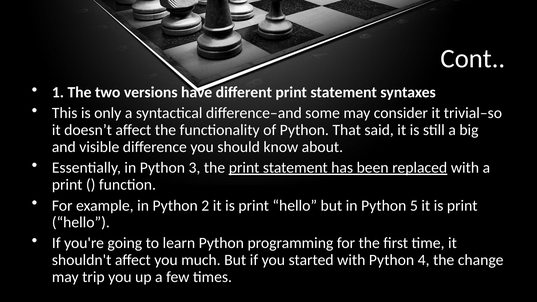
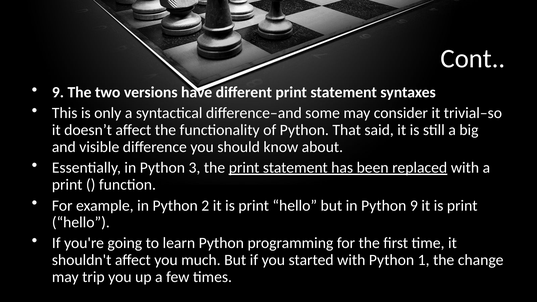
1 at (58, 92): 1 -> 9
Python 5: 5 -> 9
4: 4 -> 1
